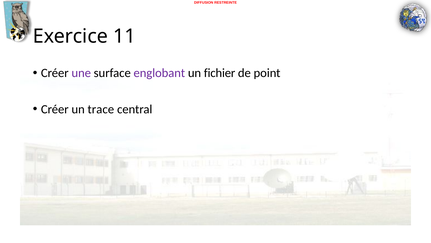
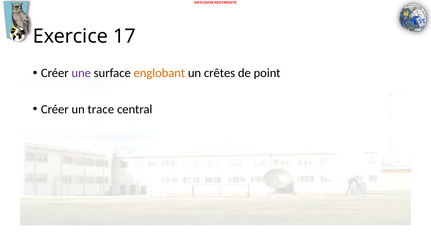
11: 11 -> 17
englobant colour: purple -> orange
fichier: fichier -> crêtes
